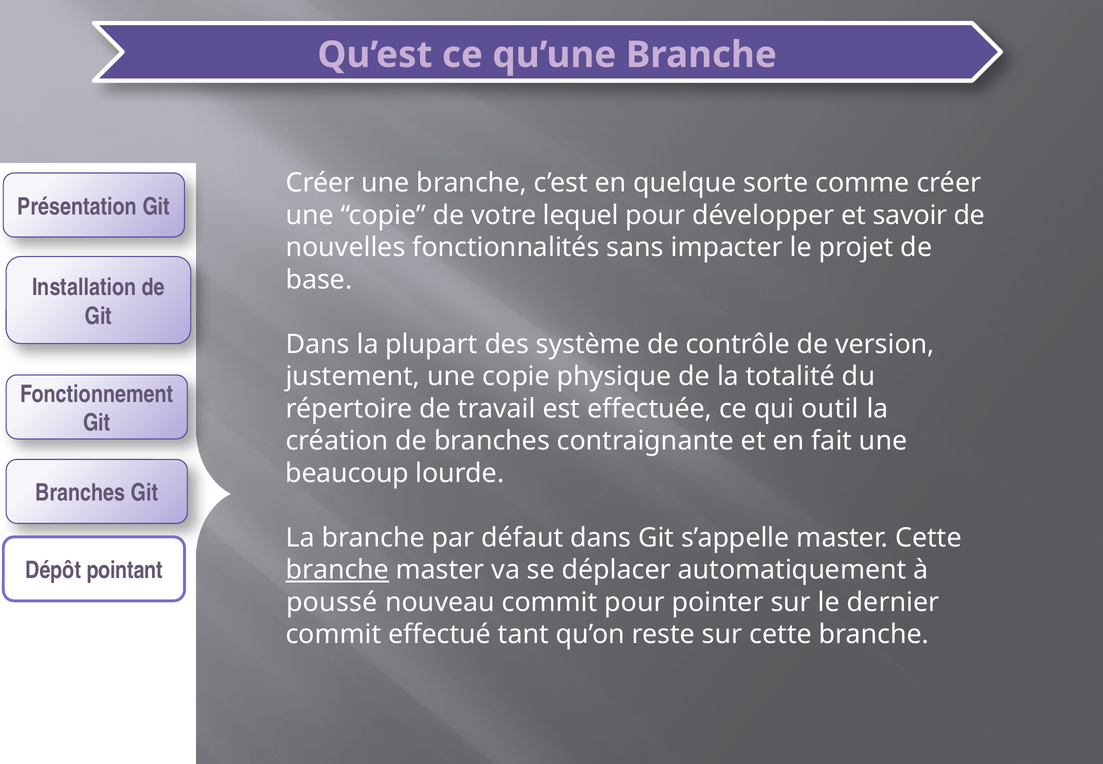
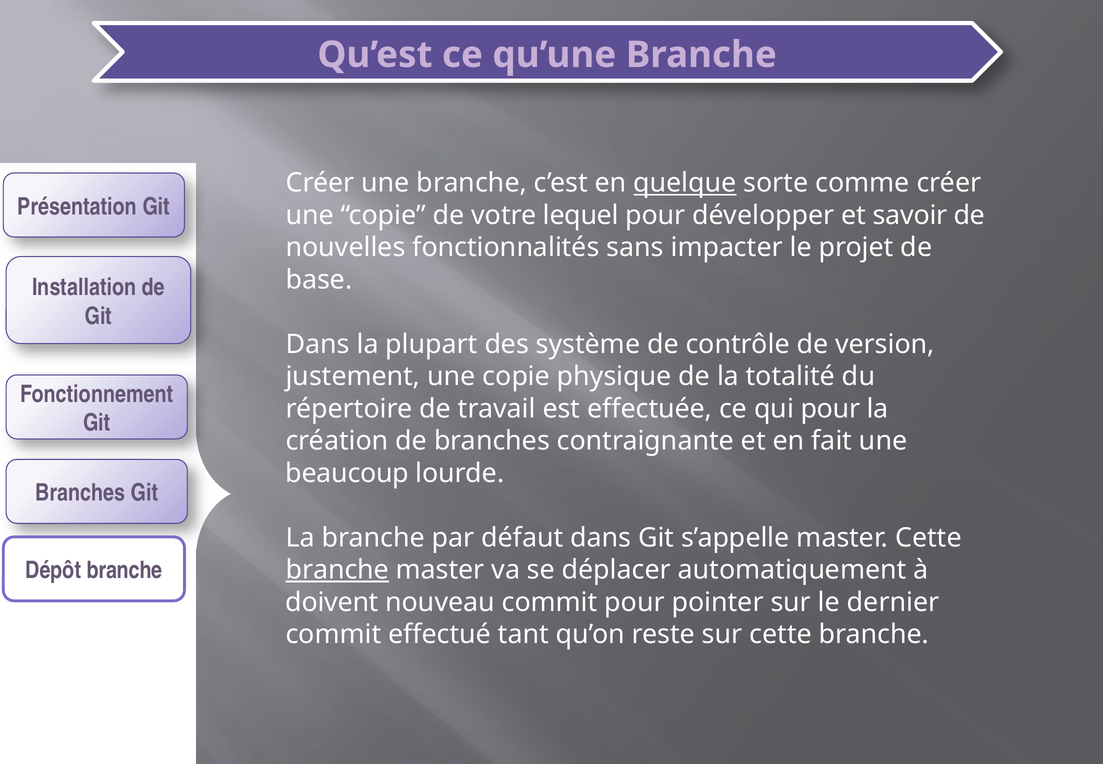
quelque underline: none -> present
qui outil: outil -> pour
Dépôt pointant: pointant -> branche
poussé: poussé -> doivent
